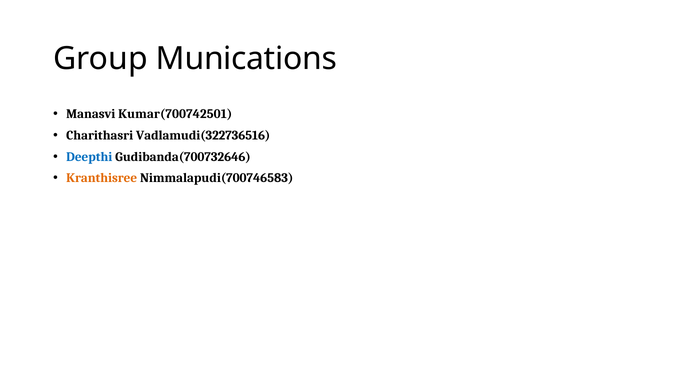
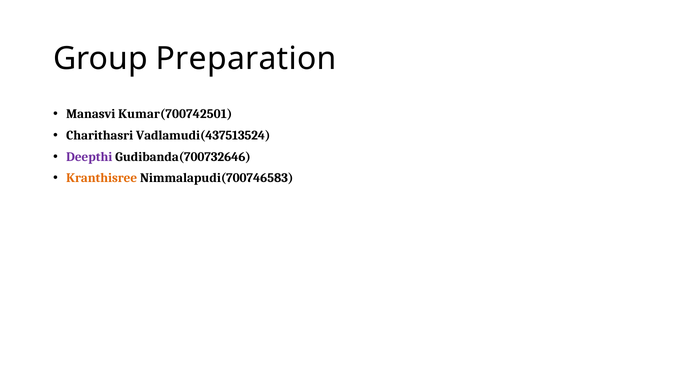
Munications: Munications -> Preparation
Vadlamudi(322736516: Vadlamudi(322736516 -> Vadlamudi(437513524
Deepthi colour: blue -> purple
